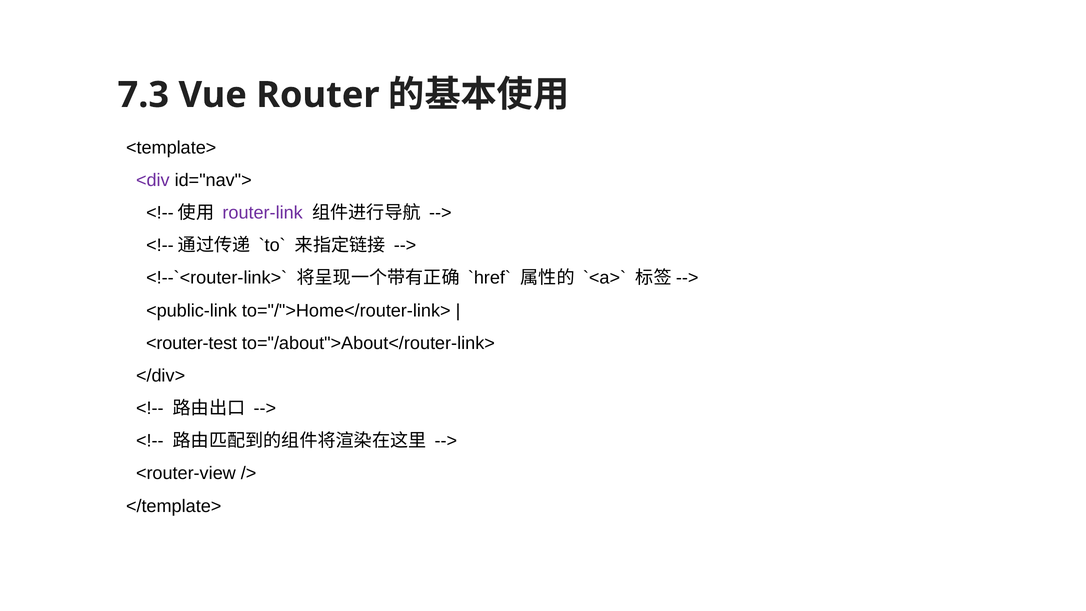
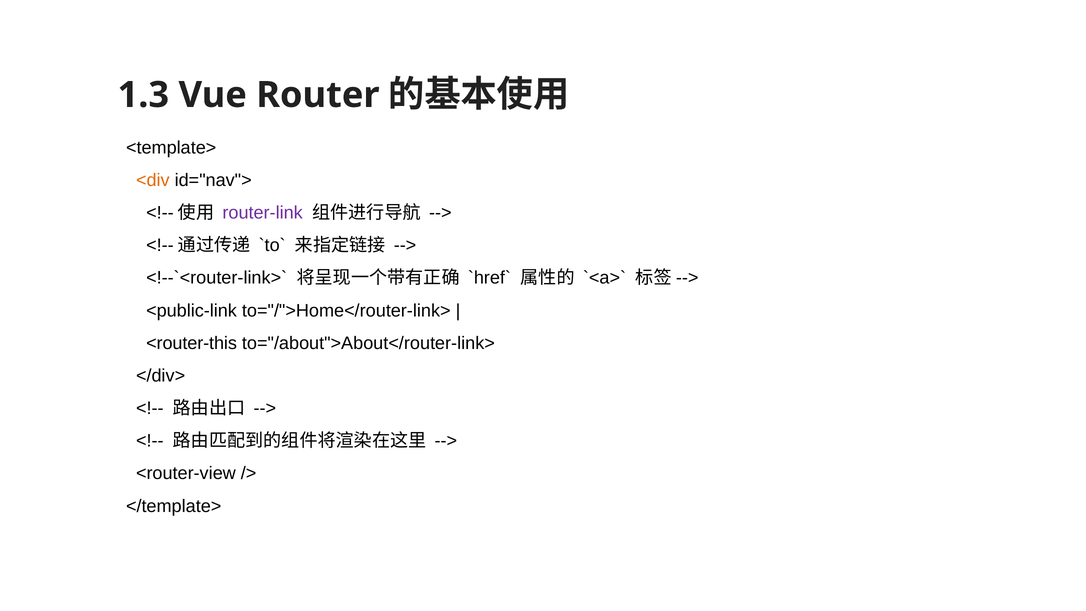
7.3: 7.3 -> 1.3
<div colour: purple -> orange
<router-test: <router-test -> <router-this
